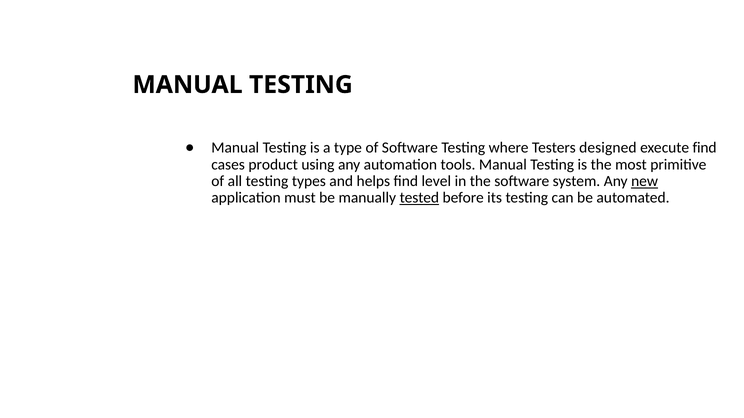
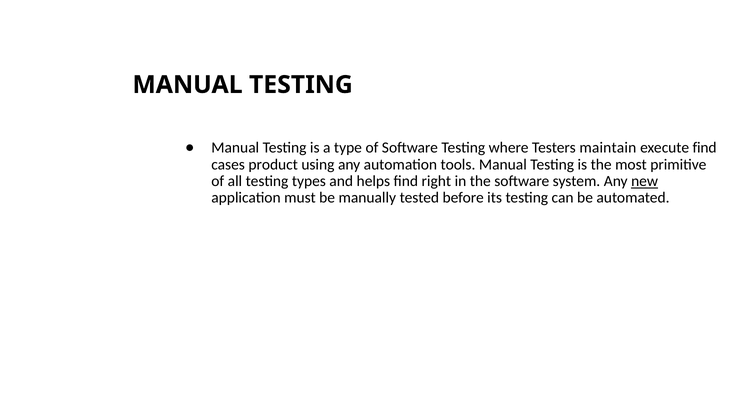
designed: designed -> maintain
level: level -> right
tested underline: present -> none
